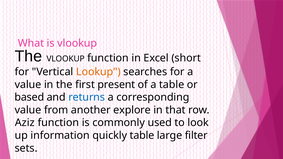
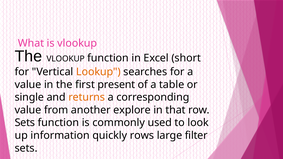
based: based -> single
returns colour: blue -> orange
Aziz at (25, 123): Aziz -> Sets
quickly table: table -> rows
